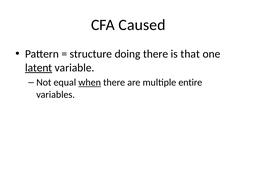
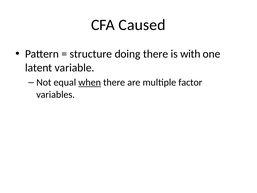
that: that -> with
latent underline: present -> none
entire: entire -> factor
